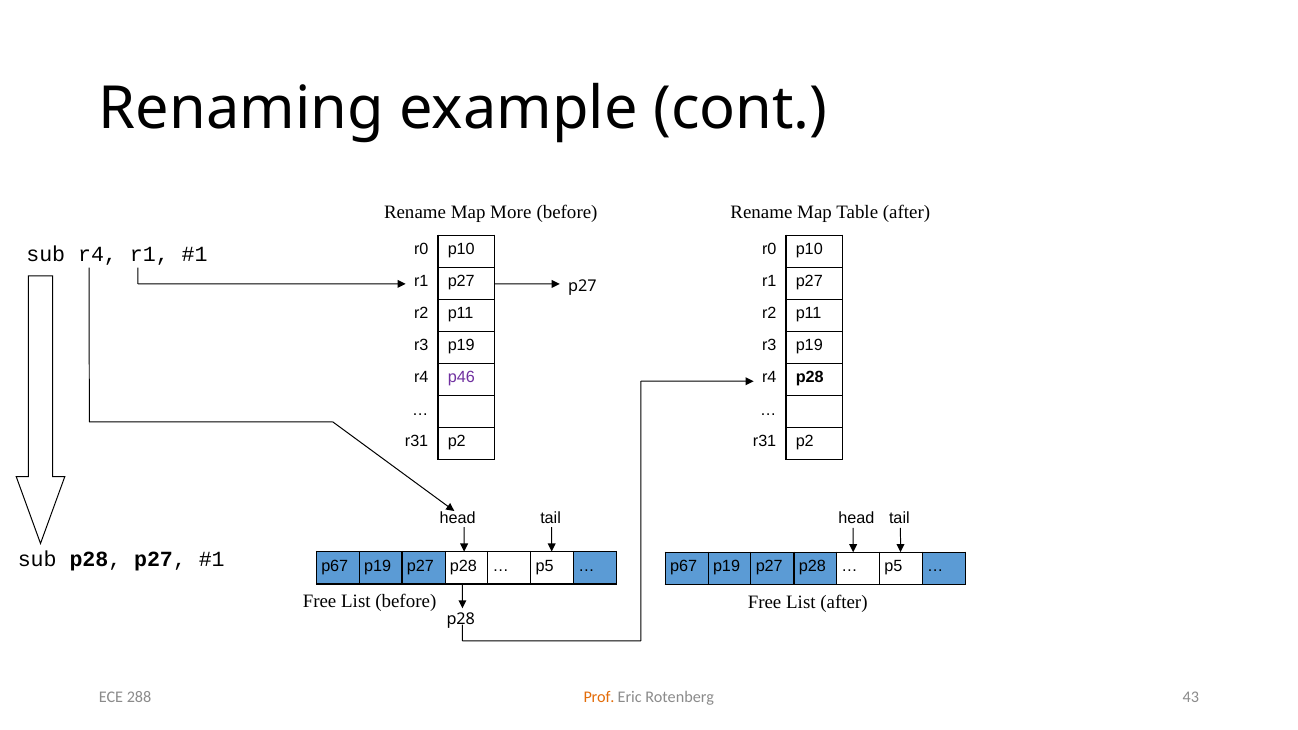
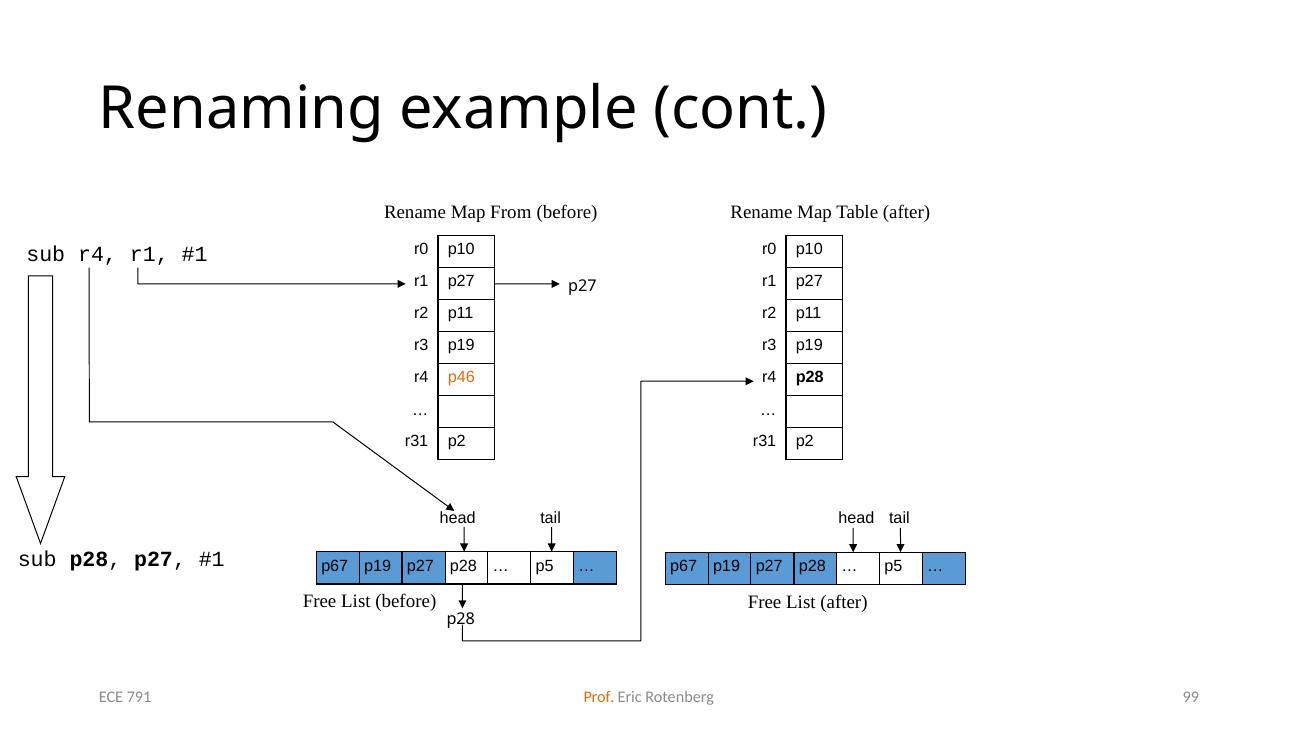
More: More -> From
p46 colour: purple -> orange
43: 43 -> 99
288: 288 -> 791
